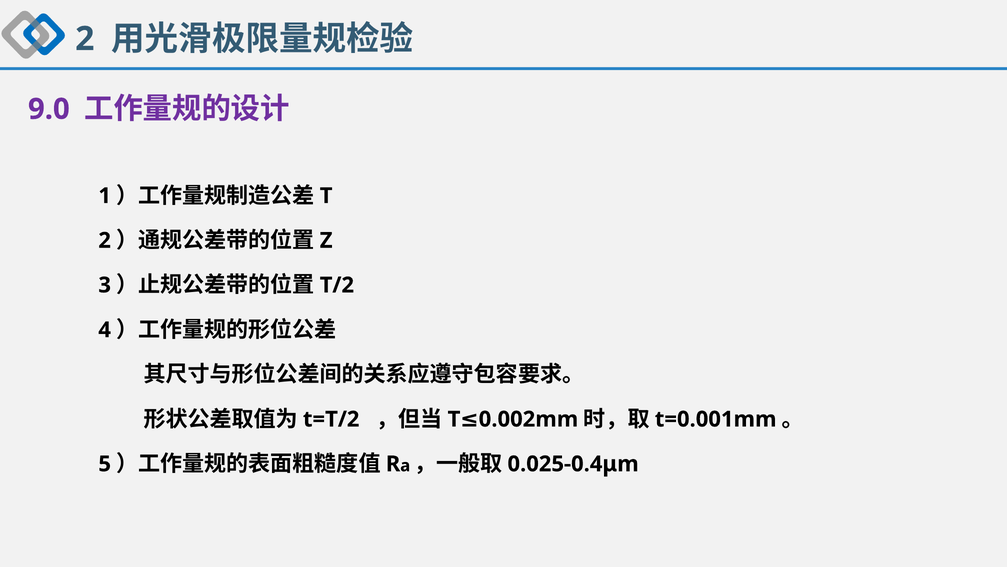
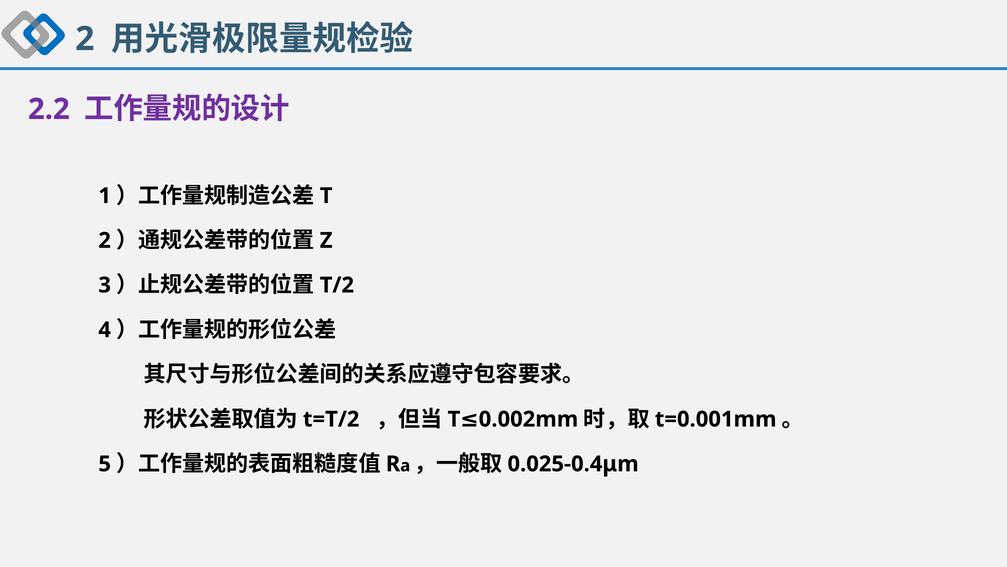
9.0: 9.0 -> 2.2
